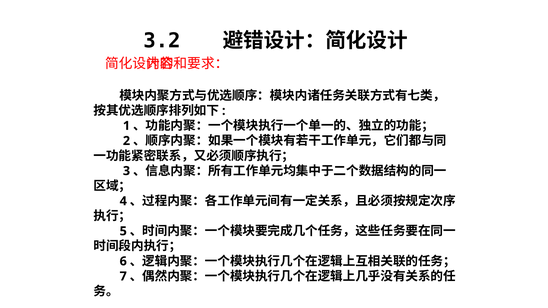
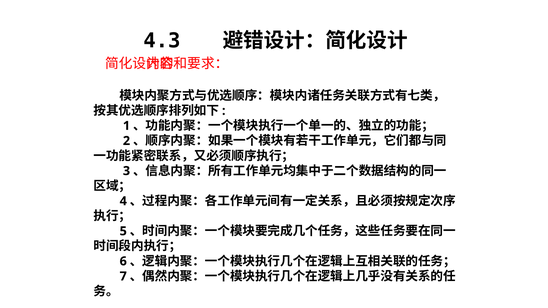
3.2: 3.2 -> 4.3
